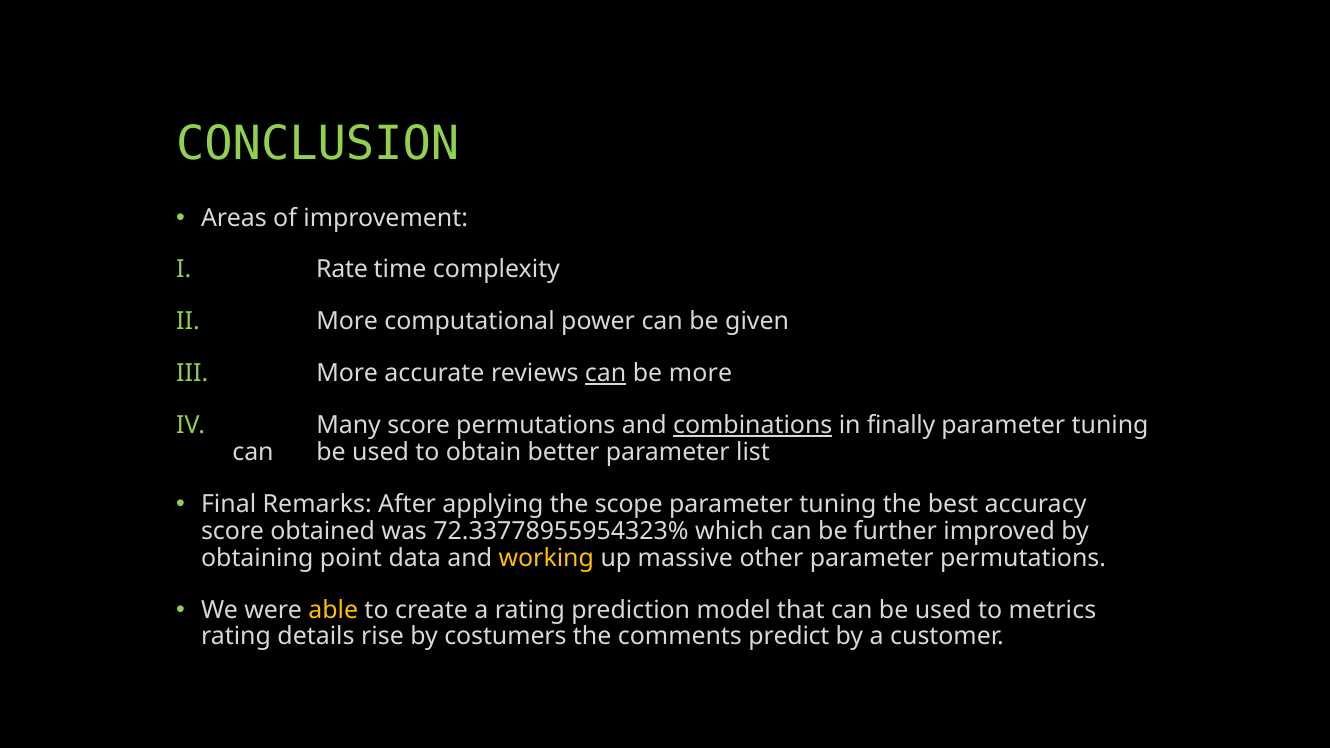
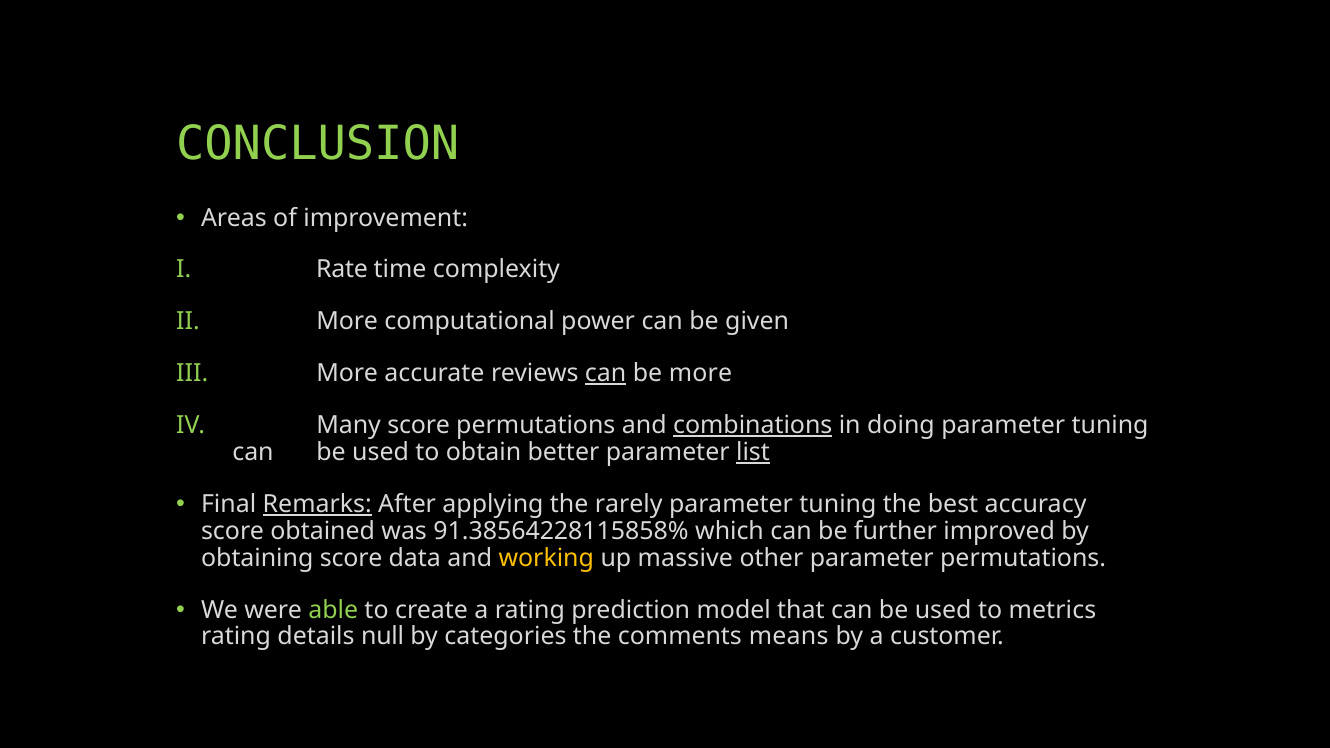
finally: finally -> doing
list underline: none -> present
Remarks underline: none -> present
scope: scope -> rarely
72.33778955954323%: 72.33778955954323% -> 91.38564228115858%
obtaining point: point -> score
able colour: yellow -> light green
rise: rise -> null
costumers: costumers -> categories
predict: predict -> means
